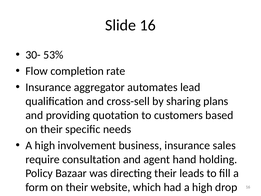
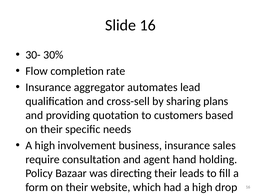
53%: 53% -> 30%
